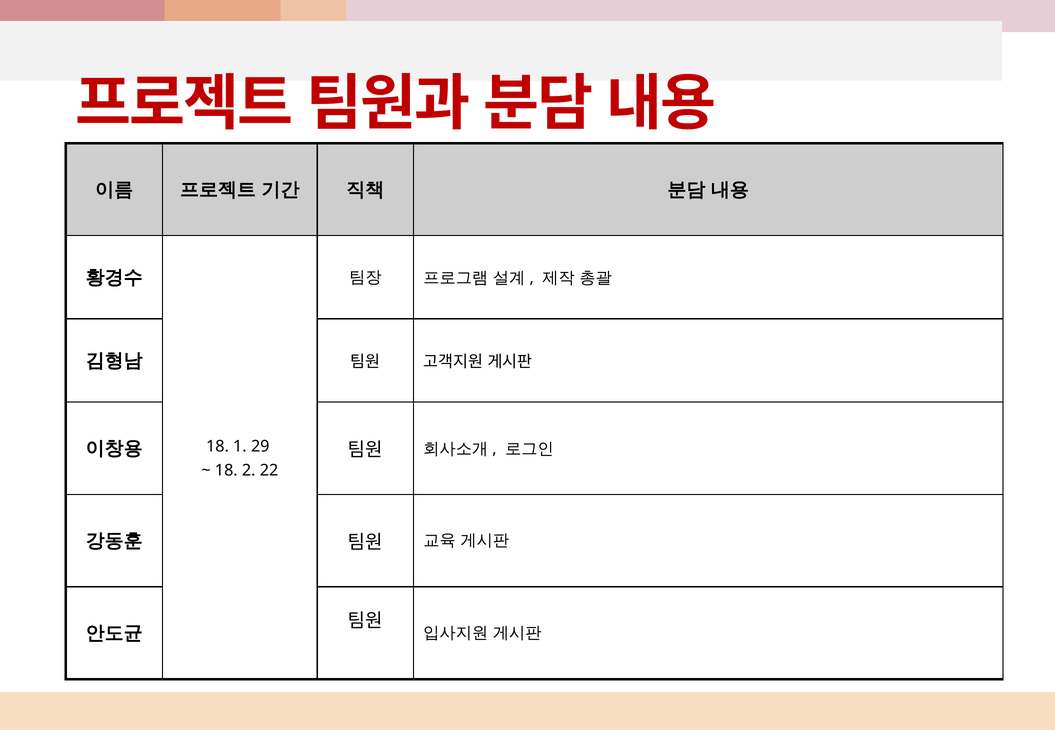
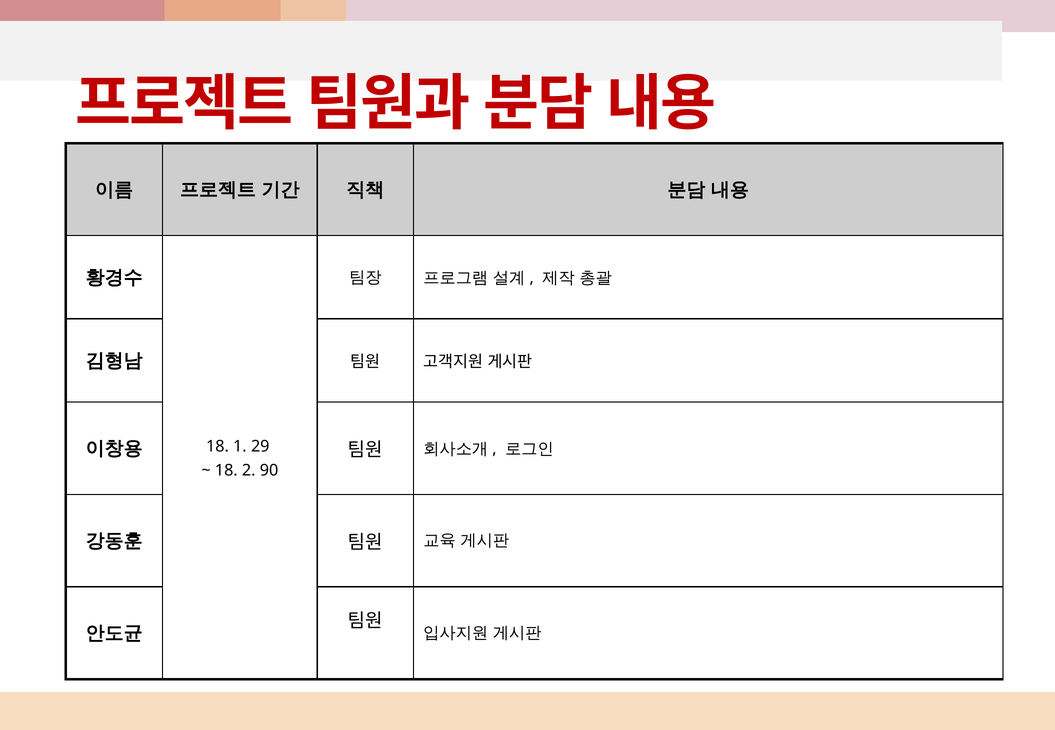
22: 22 -> 90
